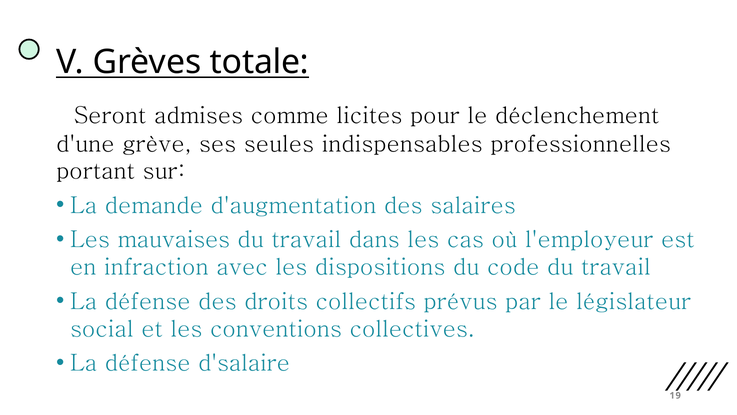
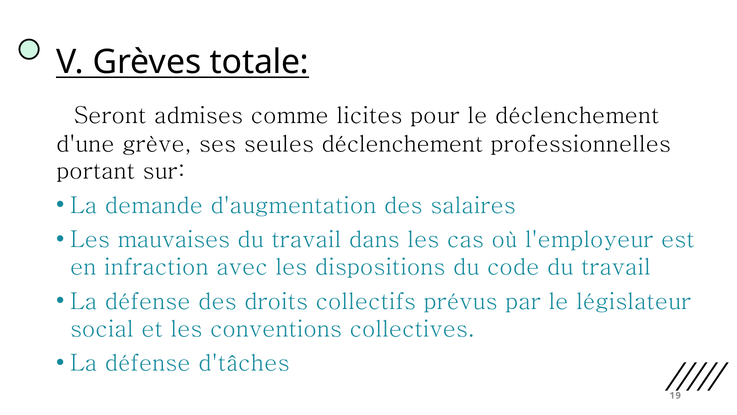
seules indispensables: indispensables -> déclenchement
d'salaire: d'salaire -> d'tâches
